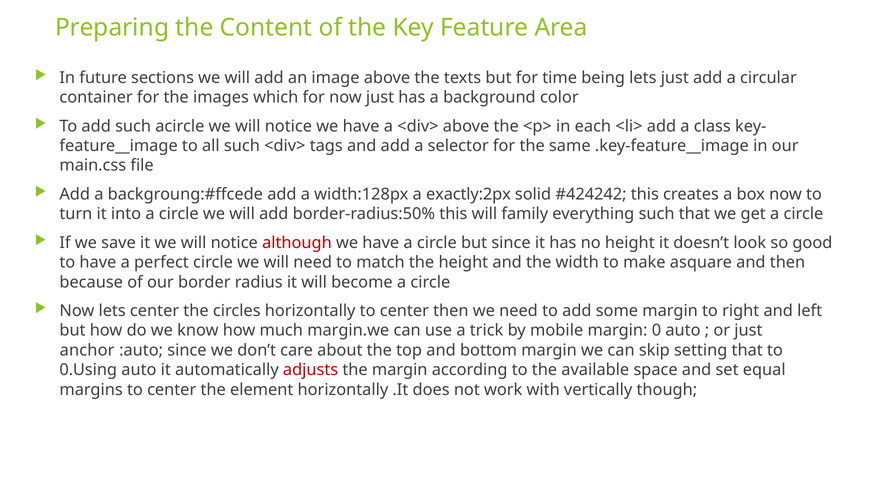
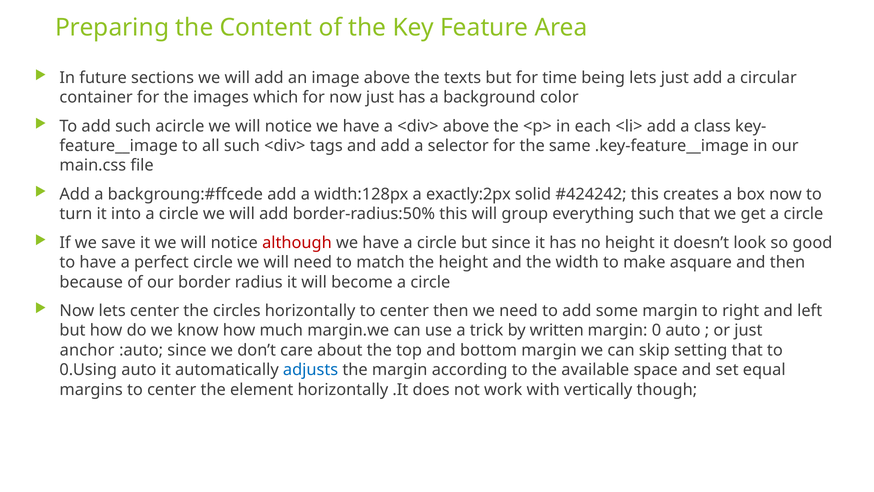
family: family -> group
mobile: mobile -> written
adjusts colour: red -> blue
